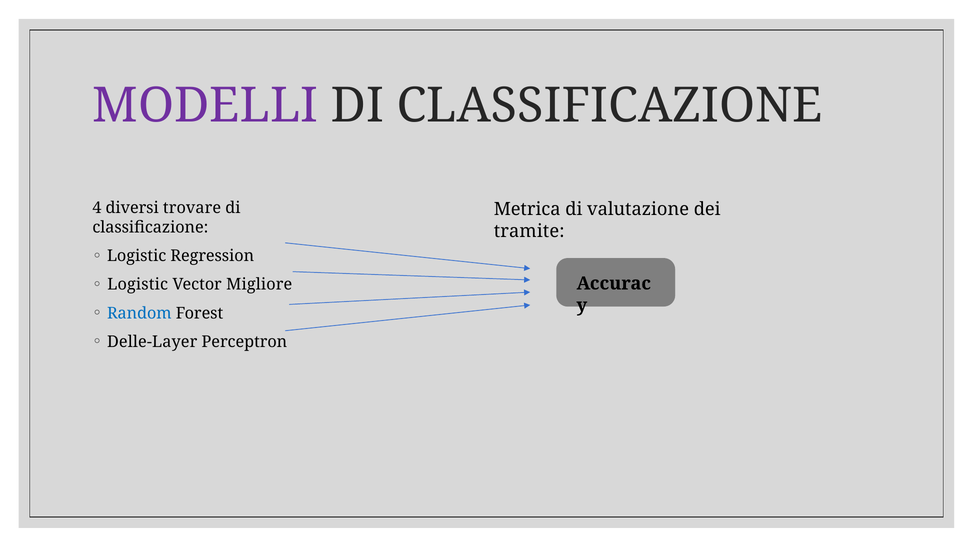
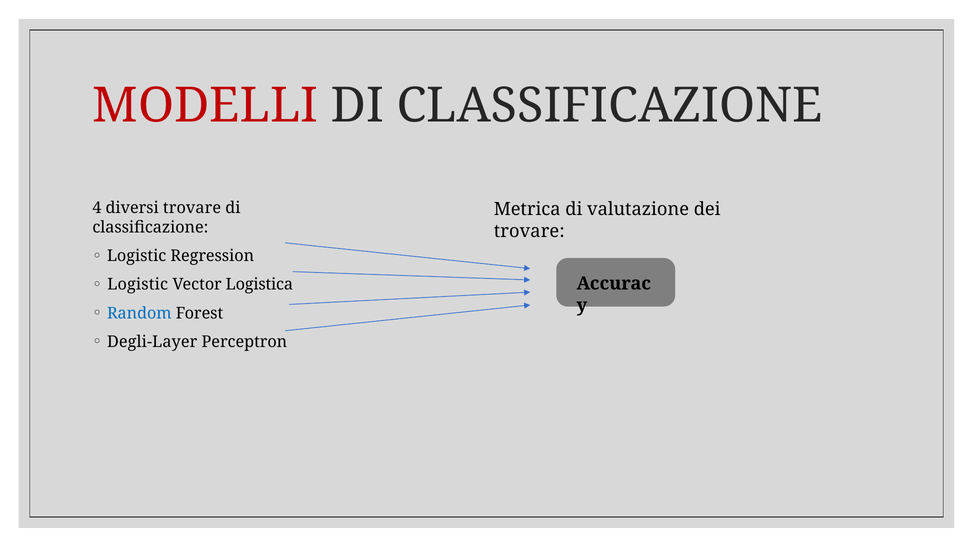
MODELLI colour: purple -> red
tramite at (529, 231): tramite -> trovare
Migliore: Migliore -> Logistica
Delle-Layer: Delle-Layer -> Degli-Layer
